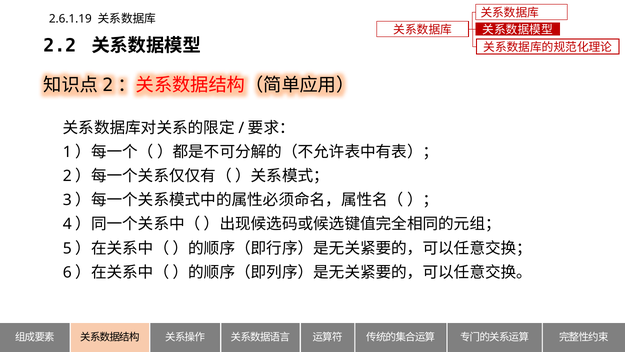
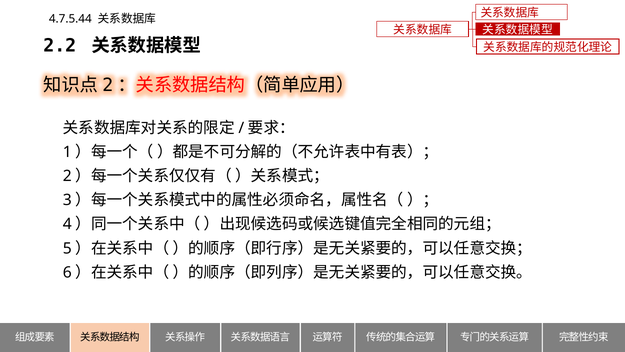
2.6.1.19: 2.6.1.19 -> 4.7.5.44
